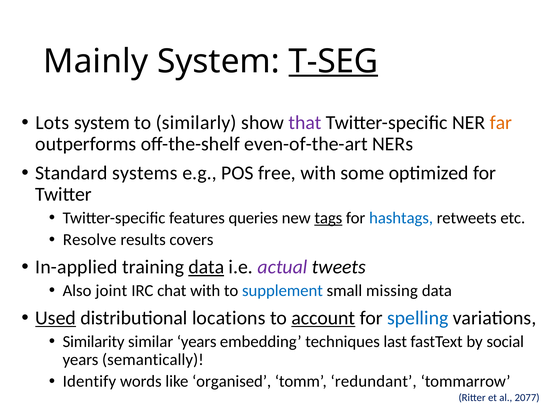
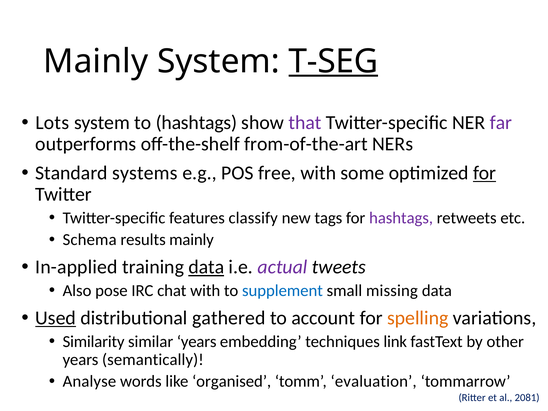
to similarly: similarly -> hashtags
far colour: orange -> purple
even-of-the-art: even-of-the-art -> from-of-the-art
for at (485, 173) underline: none -> present
queries: queries -> classify
tags underline: present -> none
hashtags at (401, 218) colour: blue -> purple
Resolve: Resolve -> Schema
results covers: covers -> mainly
joint: joint -> pose
locations: locations -> gathered
account underline: present -> none
spelling colour: blue -> orange
last: last -> link
social: social -> other
Identify: Identify -> Analyse
redundant: redundant -> evaluation
2077: 2077 -> 2081
